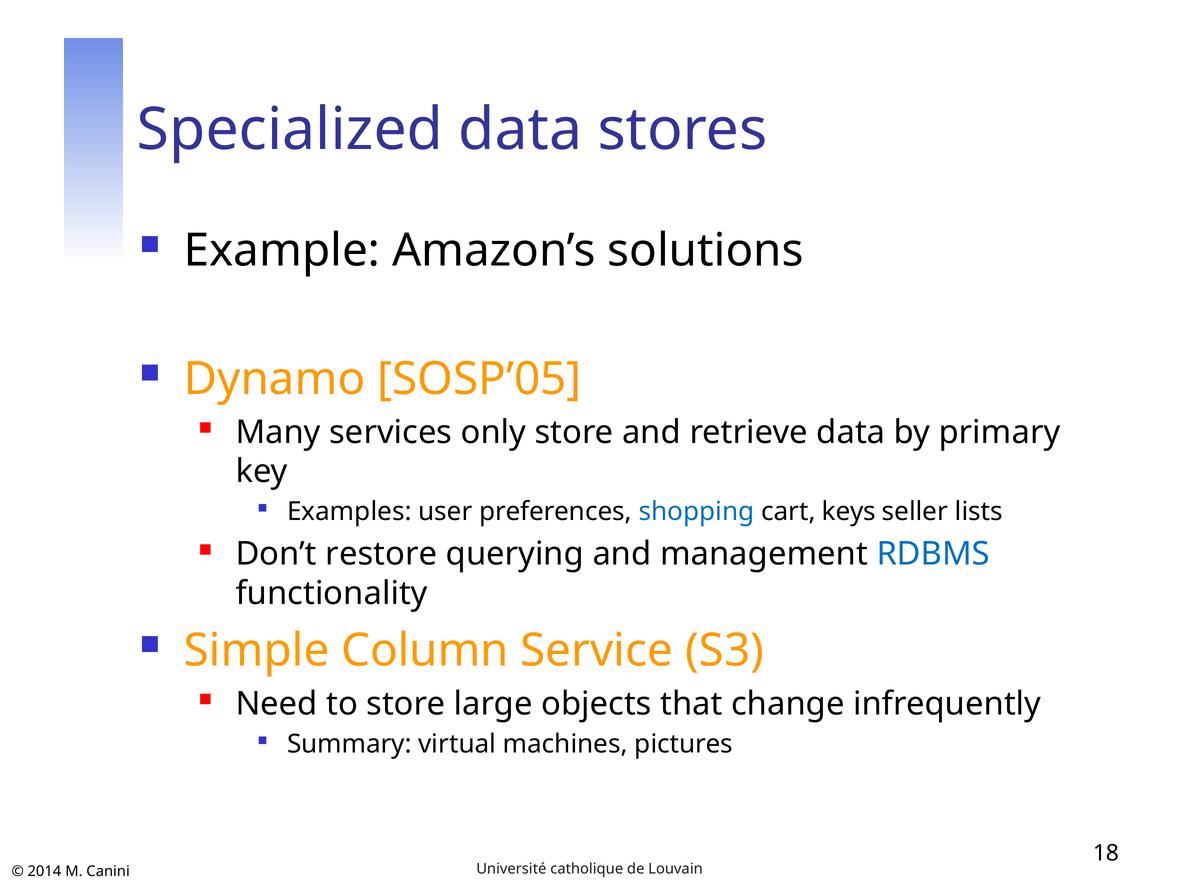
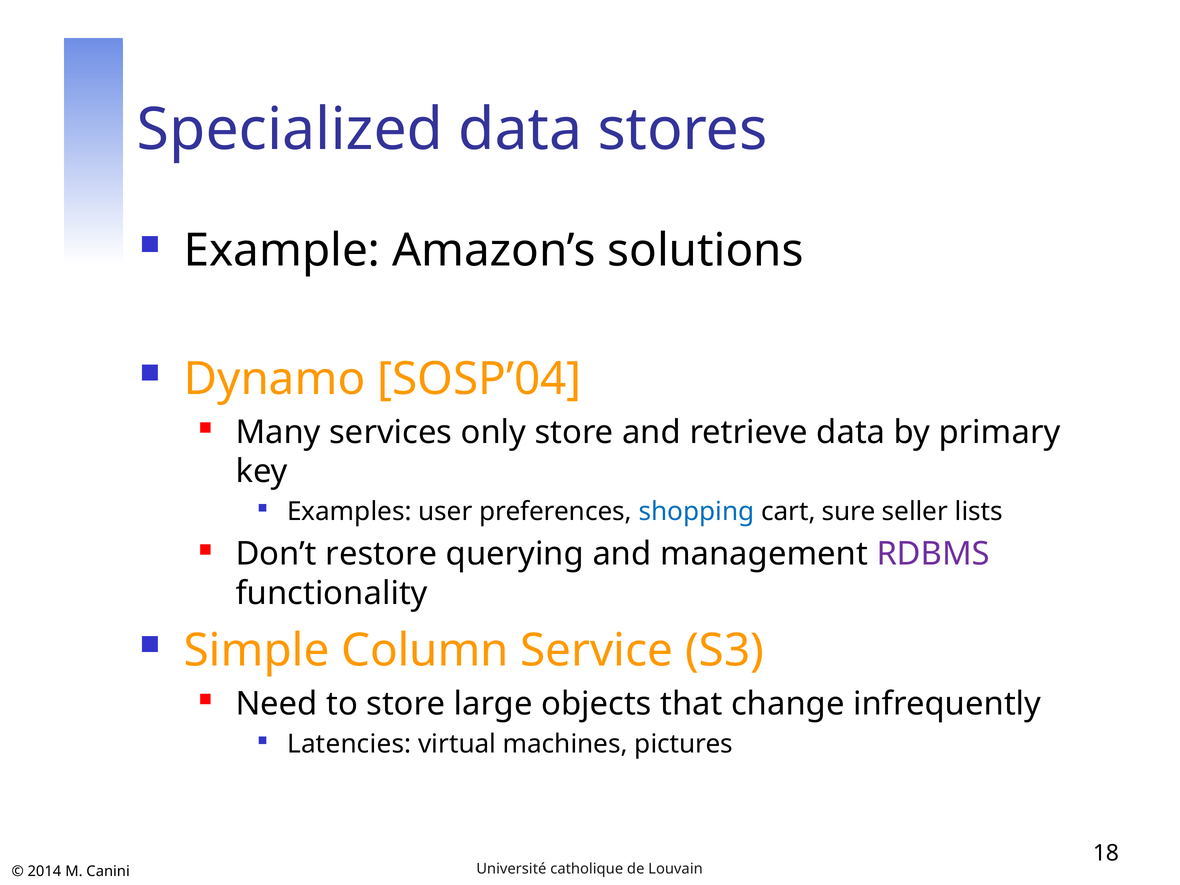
SOSP’05: SOSP’05 -> SOSP’04
keys: keys -> sure
RDBMS colour: blue -> purple
Summary: Summary -> Latencies
